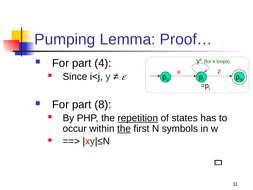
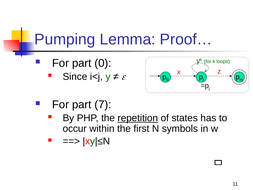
part 4: 4 -> 0
8: 8 -> 7
the at (124, 129) underline: present -> none
